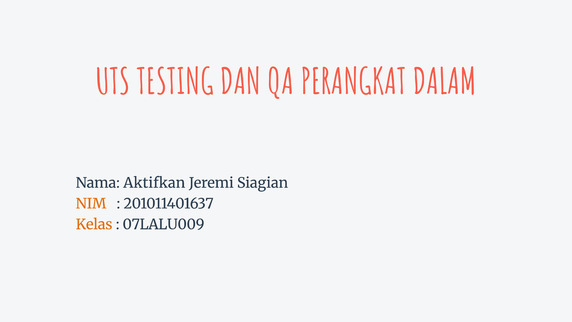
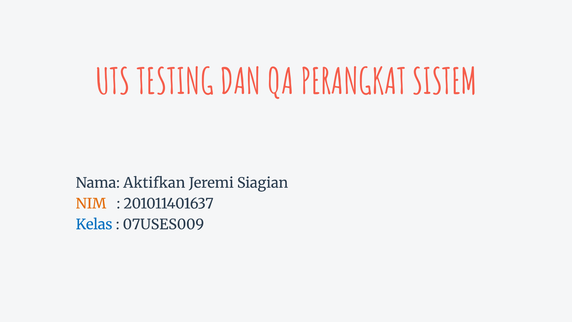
DALAM: DALAM -> SISTEM
Kelas colour: orange -> blue
07LALU009: 07LALU009 -> 07USES009
